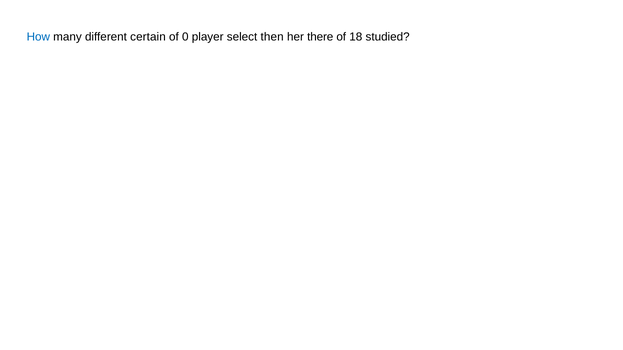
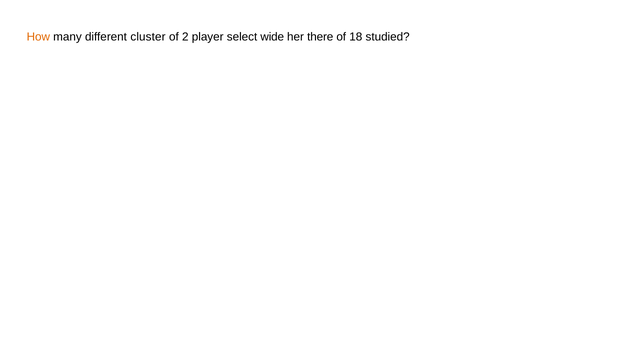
How colour: blue -> orange
certain: certain -> cluster
0: 0 -> 2
then: then -> wide
